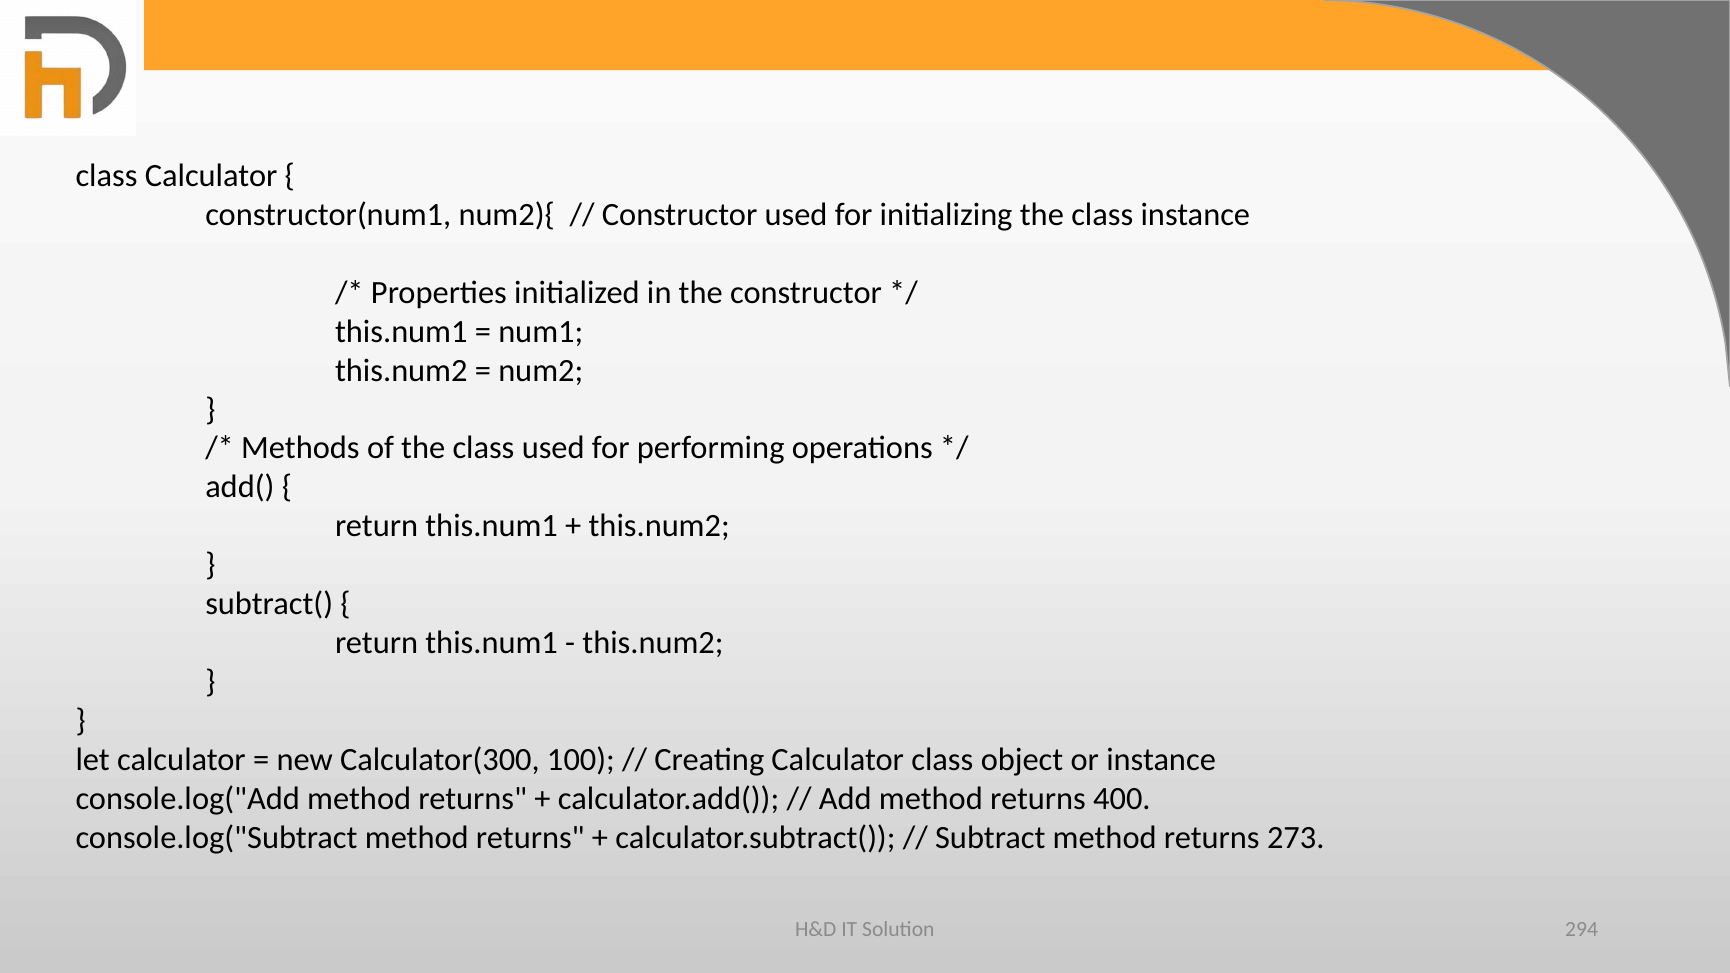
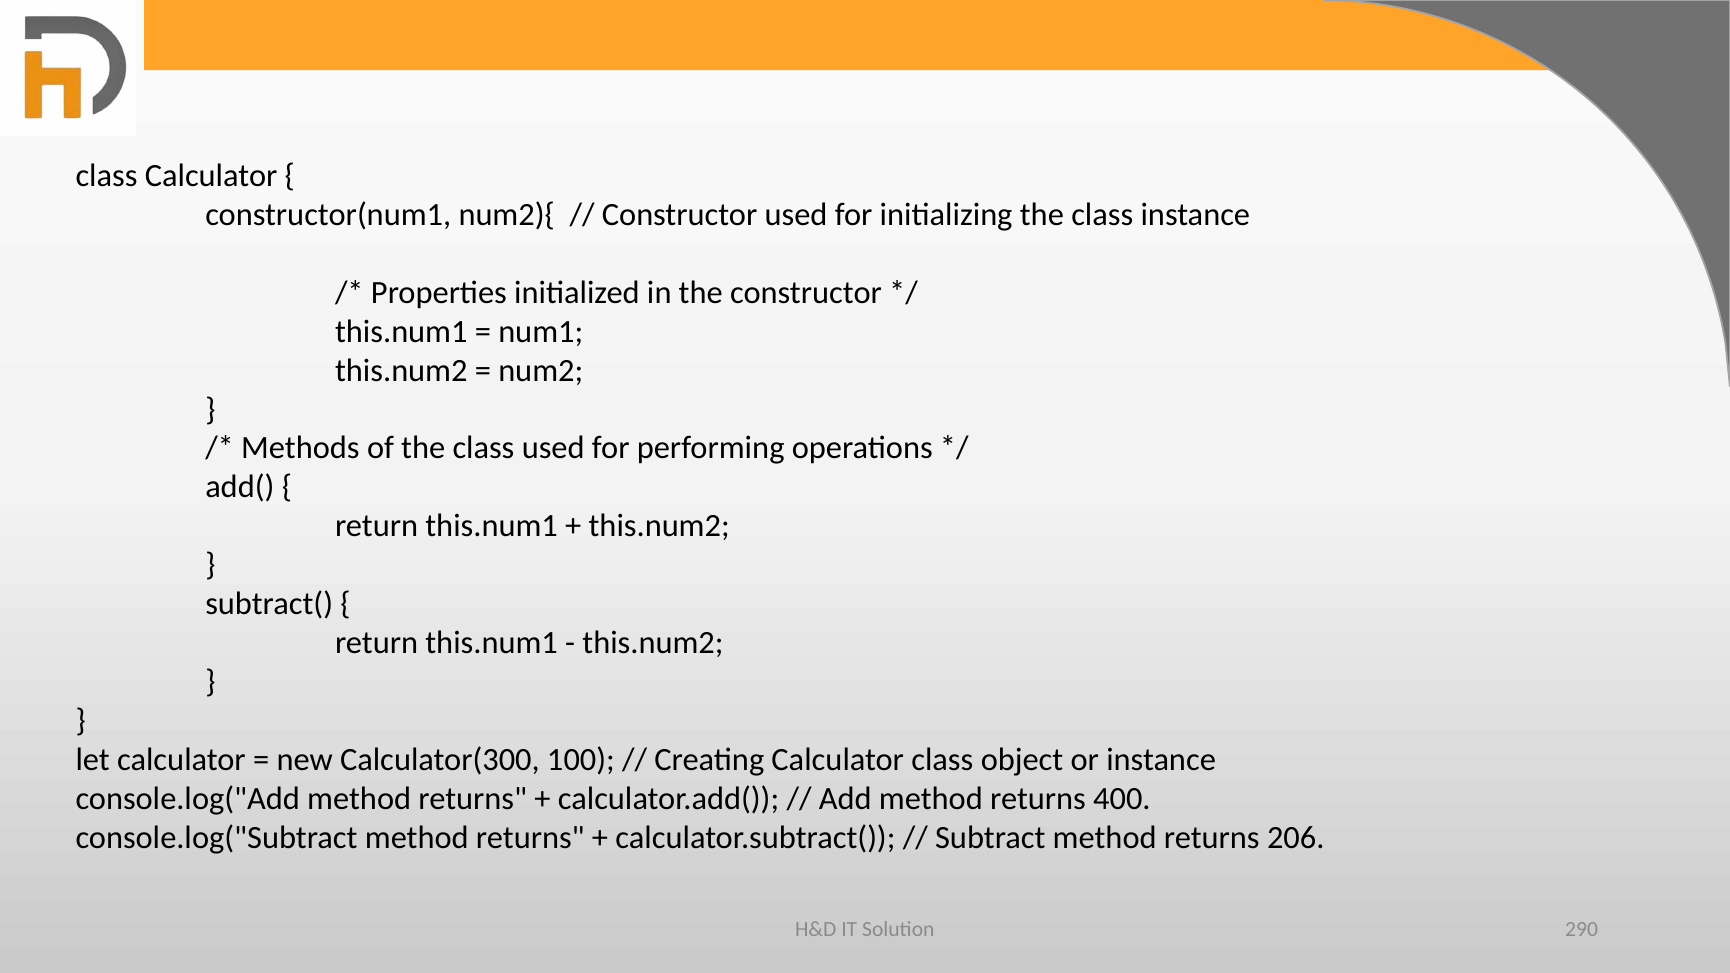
273: 273 -> 206
294: 294 -> 290
